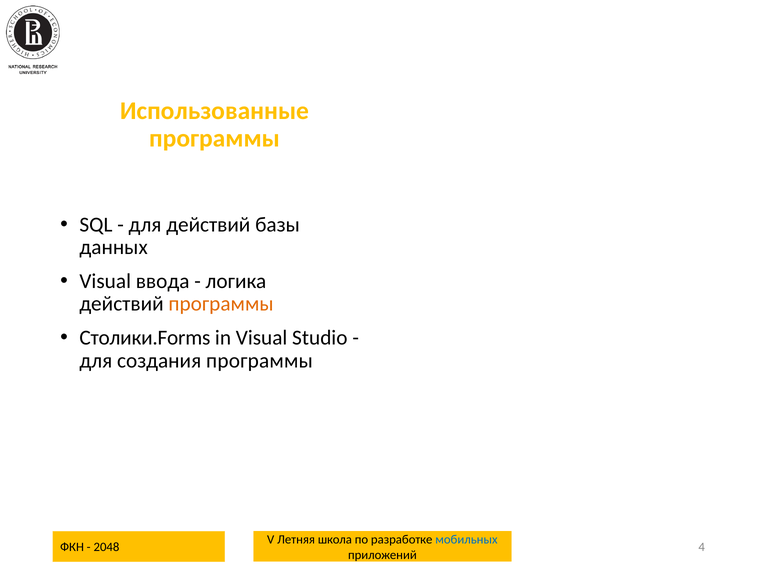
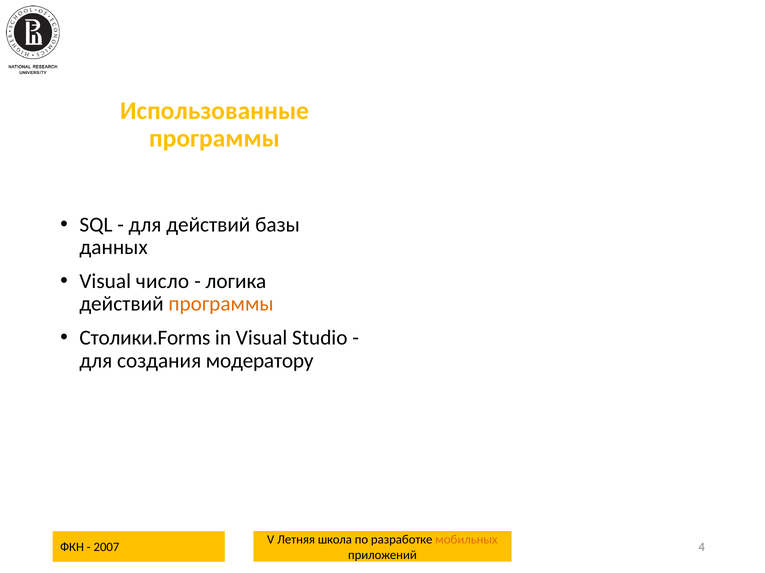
ввода: ввода -> число
создания программы: программы -> модератору
мобильных colour: blue -> orange
2048: 2048 -> 2007
